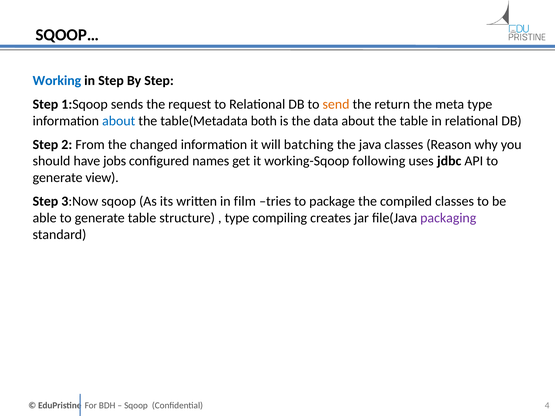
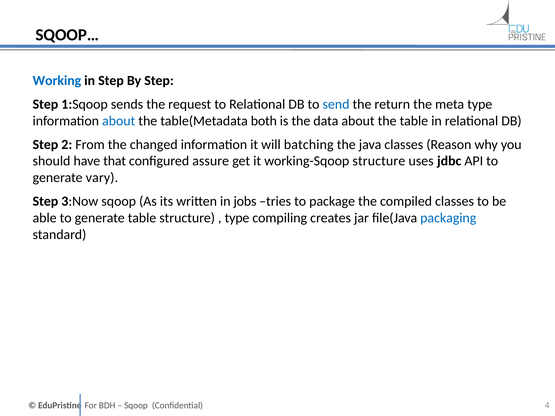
send colour: orange -> blue
jobs: jobs -> that
names: names -> assure
working-Sqoop following: following -> structure
view: view -> vary
film: film -> jobs
packaging colour: purple -> blue
